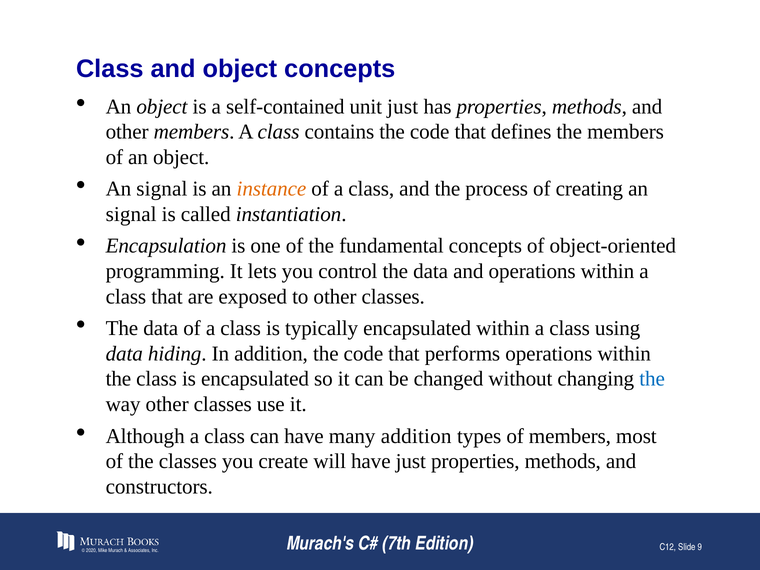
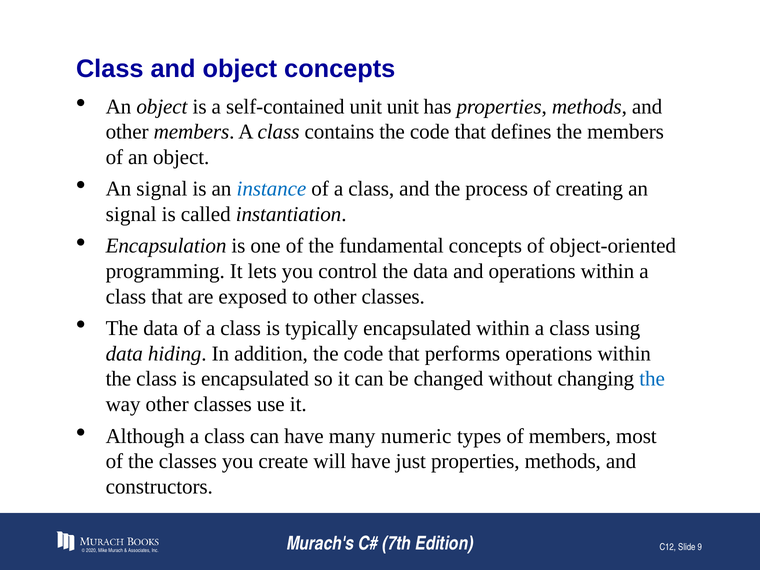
unit just: just -> unit
instance colour: orange -> blue
many addition: addition -> numeric
